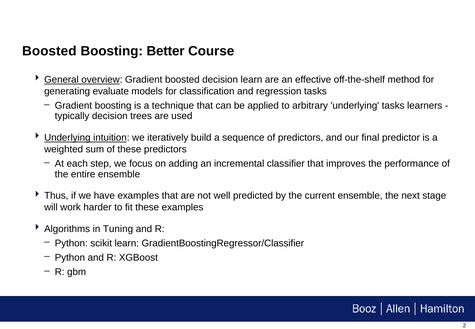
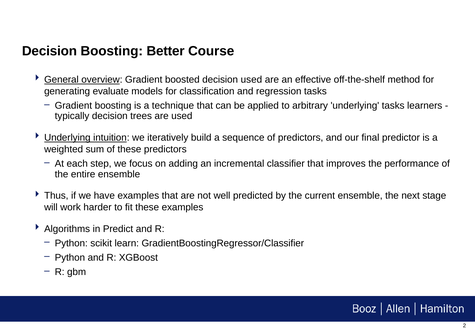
Boosted at (49, 51): Boosted -> Decision
decision learn: learn -> used
Tuning: Tuning -> Predict
